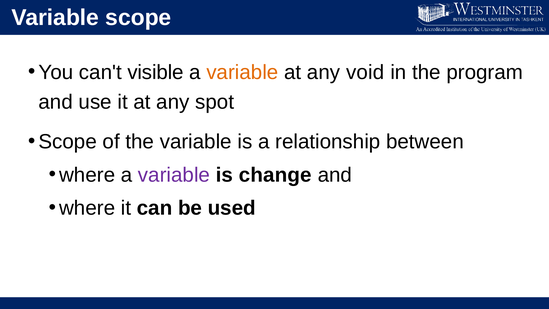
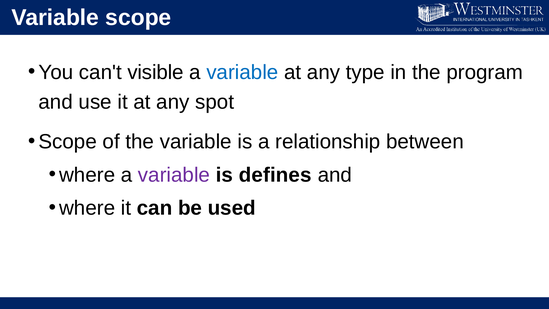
variable at (242, 72) colour: orange -> blue
void: void -> type
change: change -> defines
